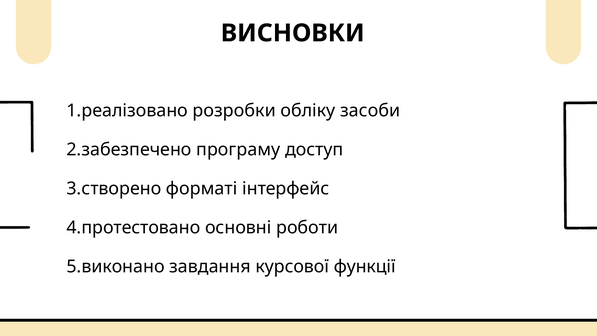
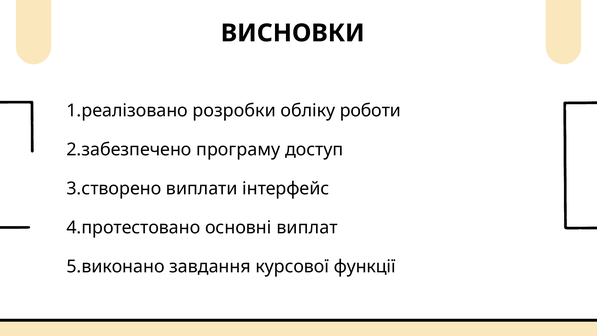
засоби: засоби -> роботи
форматі: форматі -> виплати
роботи: роботи -> виплат
